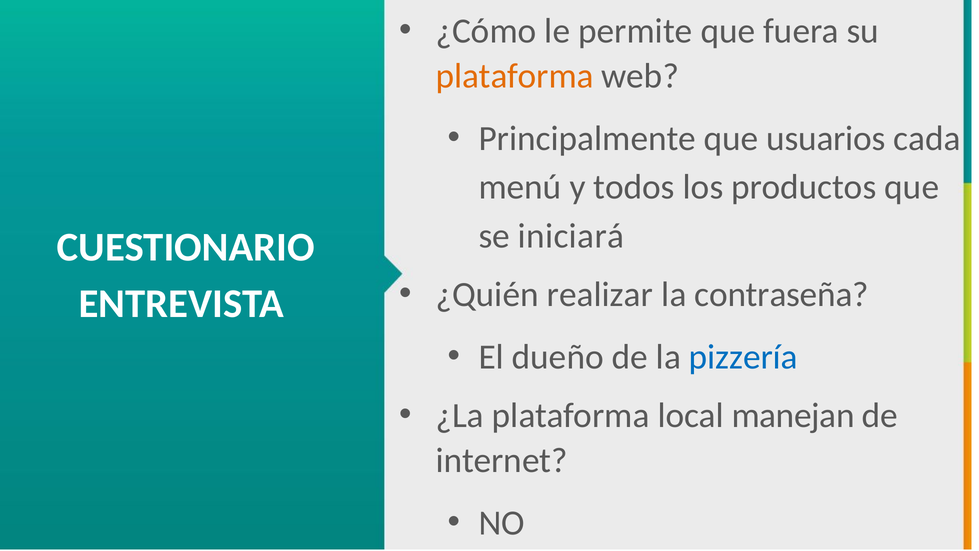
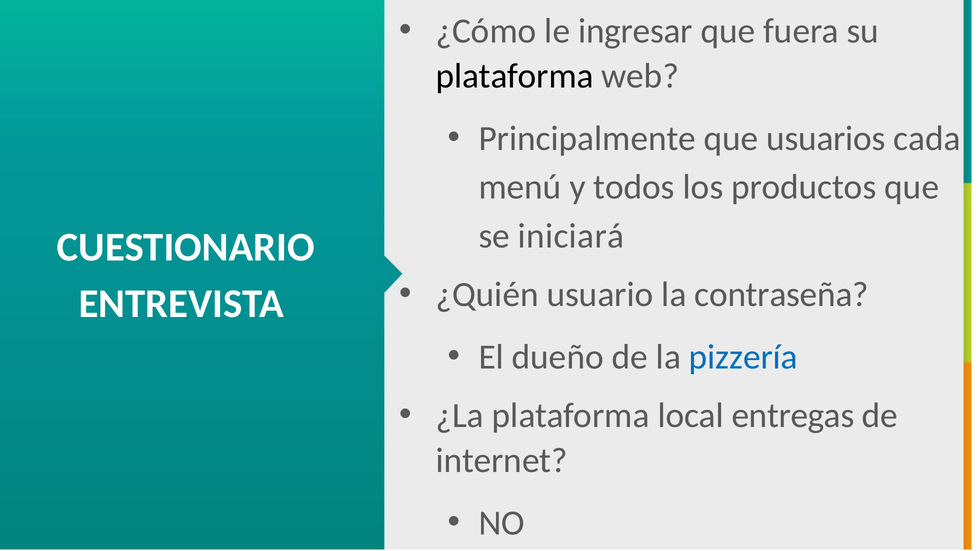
permite: permite -> ingresar
plataforma at (515, 76) colour: orange -> black
realizar: realizar -> usuario
manejan: manejan -> entregas
